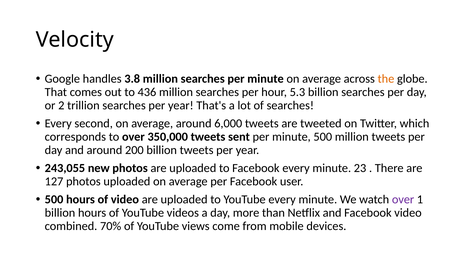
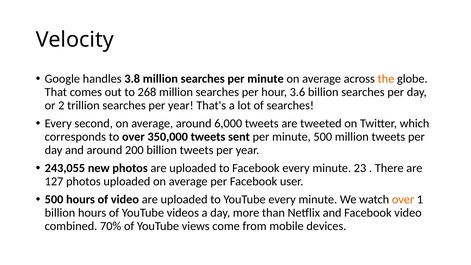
436: 436 -> 268
5.3: 5.3 -> 3.6
over at (403, 199) colour: purple -> orange
